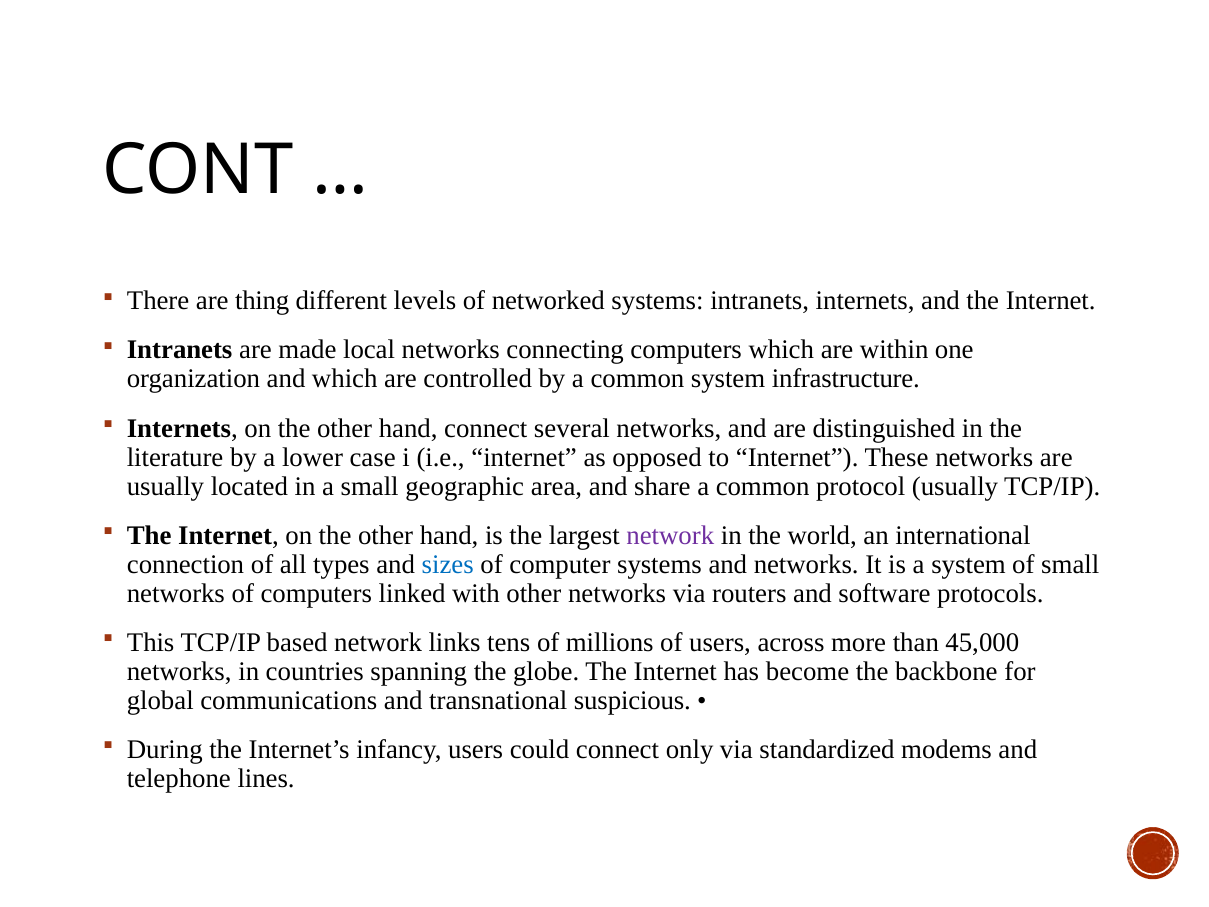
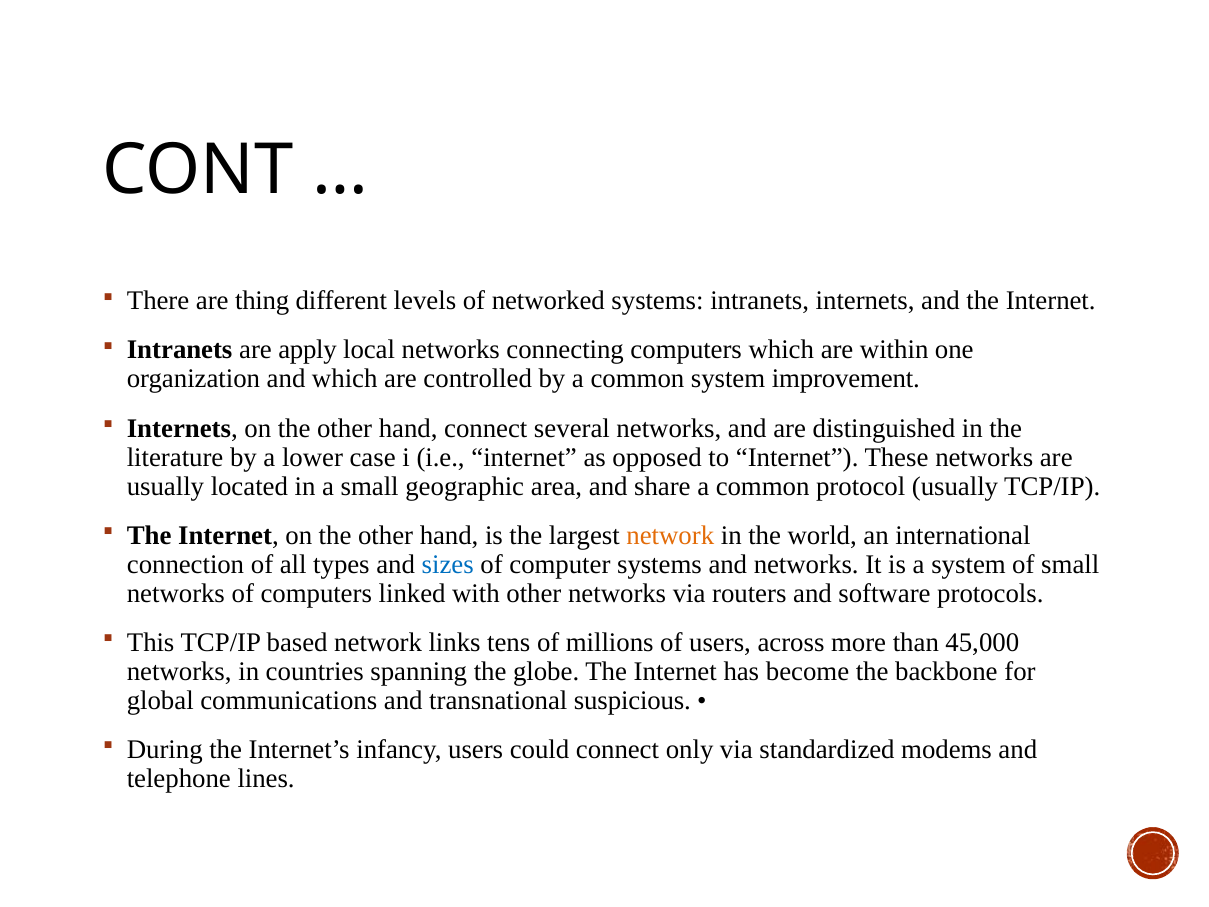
made: made -> apply
infrastructure: infrastructure -> improvement
network at (670, 535) colour: purple -> orange
